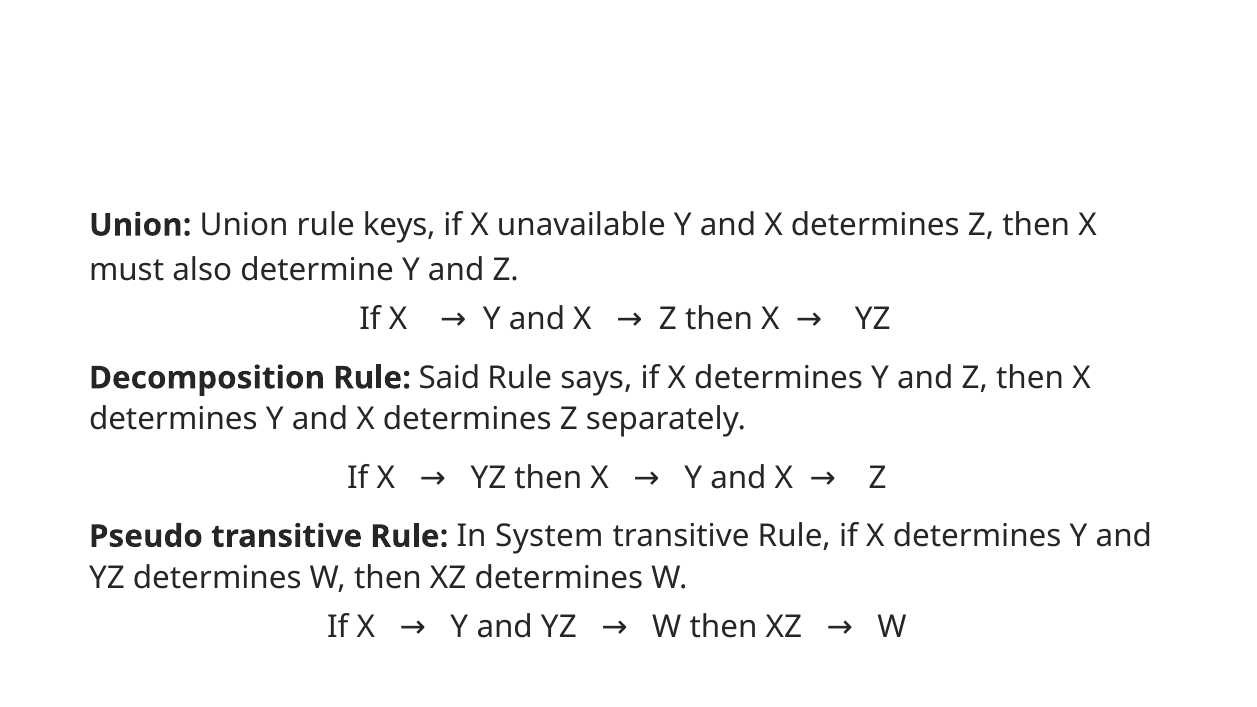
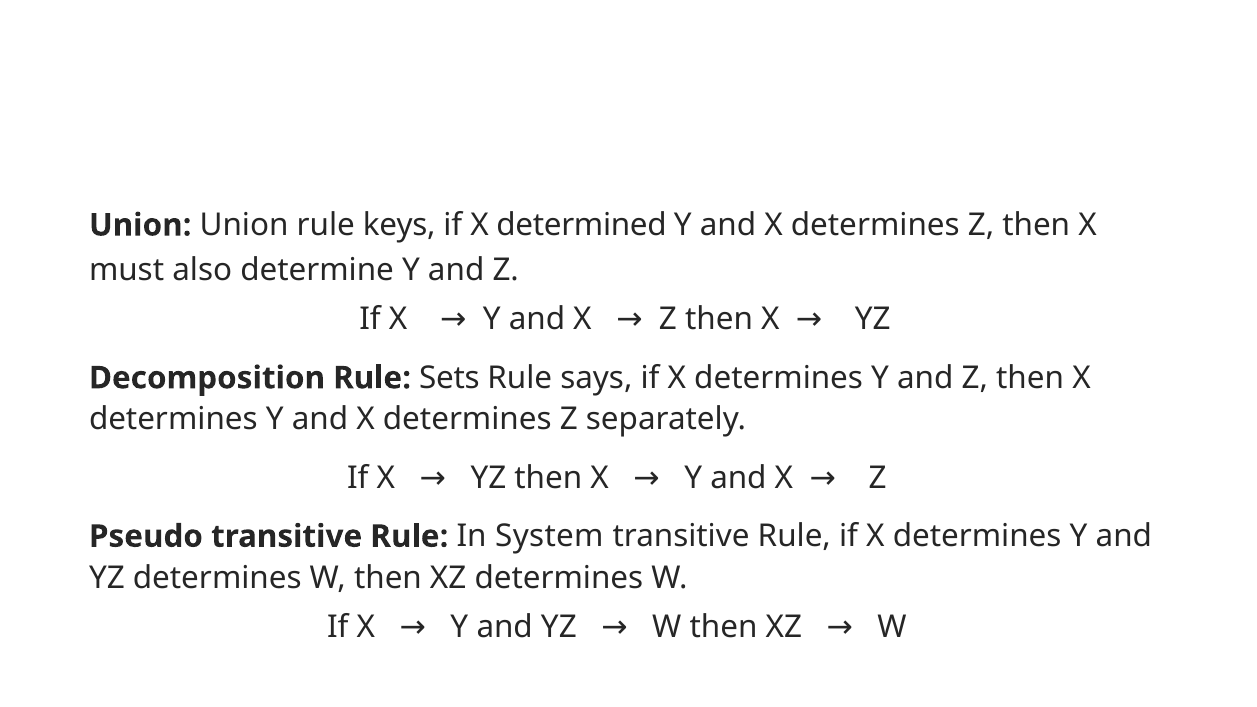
unavailable: unavailable -> determined
Said: Said -> Sets
